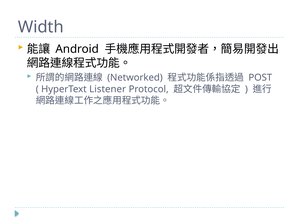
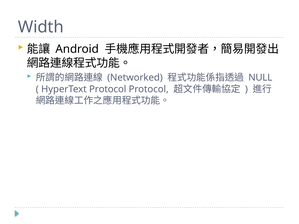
POST: POST -> NULL
HyperText Listener: Listener -> Protocol
